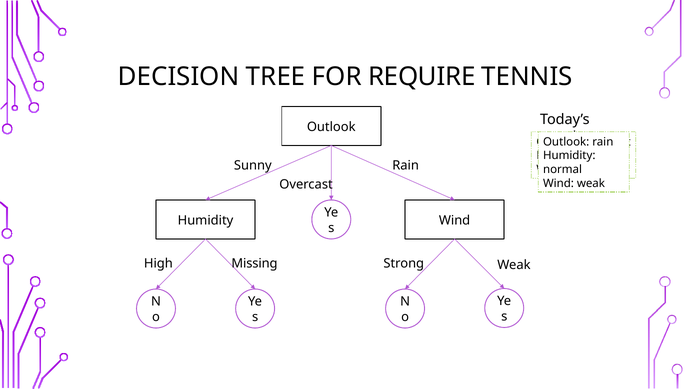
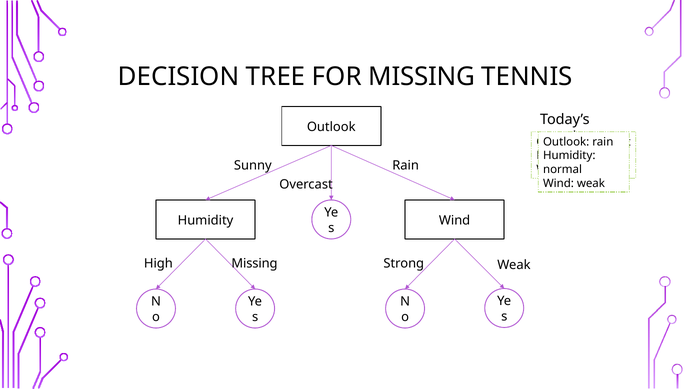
FOR REQUIRE: REQUIRE -> MISSING
